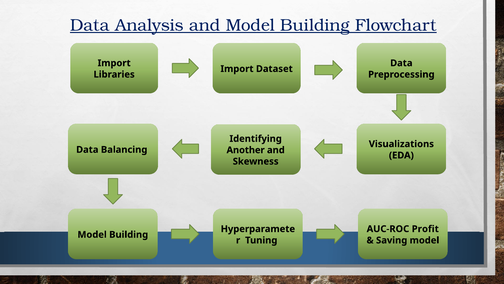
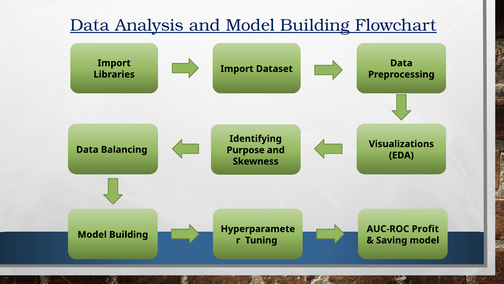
Another: Another -> Purpose
